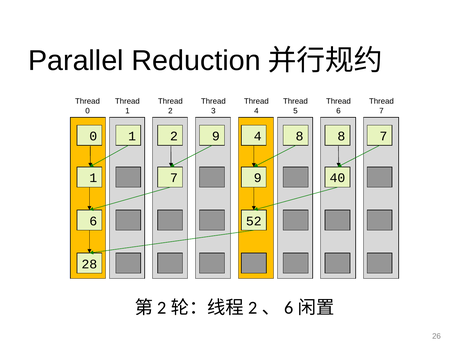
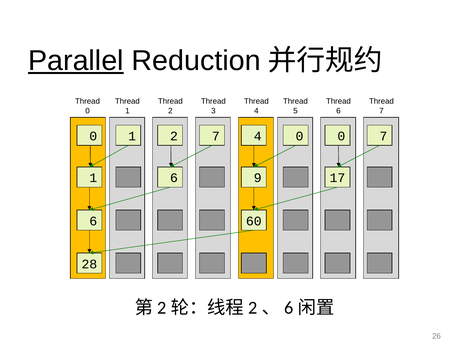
Parallel underline: none -> present
2 9: 9 -> 7
1 8: 8 -> 0
4 8: 8 -> 0
1 7: 7 -> 6
40: 40 -> 17
52: 52 -> 60
